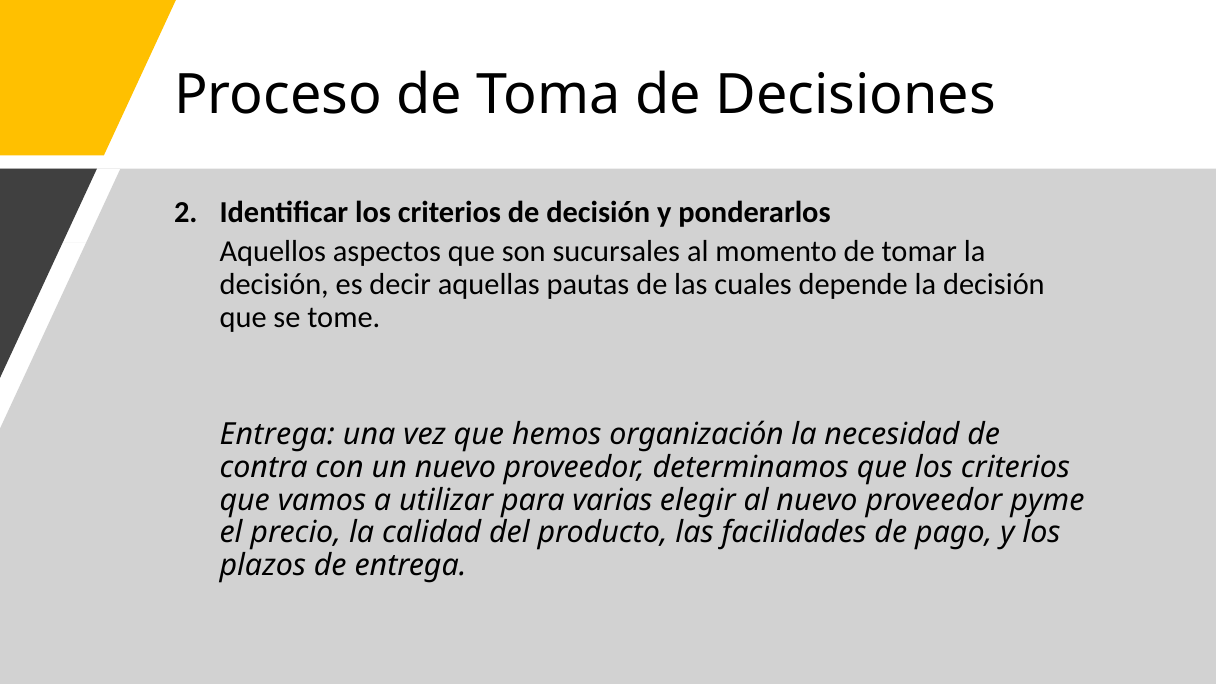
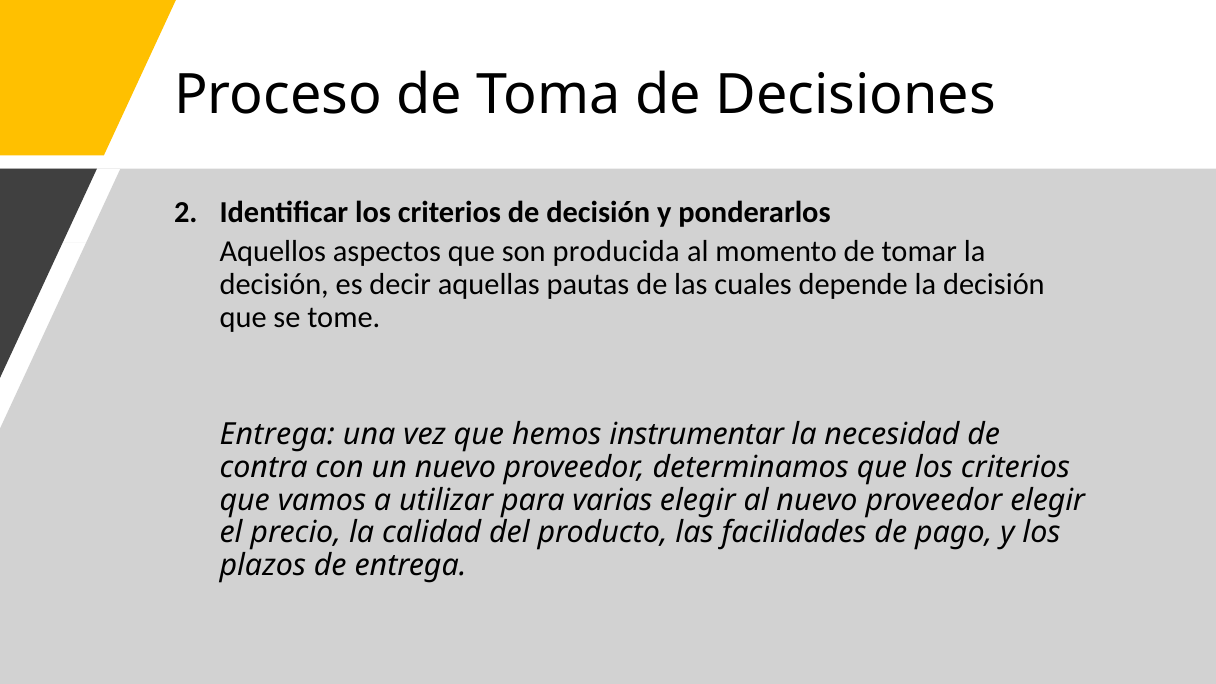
sucursales: sucursales -> producida
organización: organización -> instrumentar
proveedor pyme: pyme -> elegir
